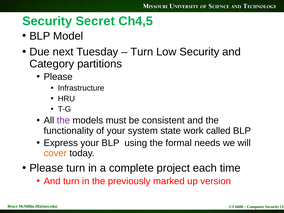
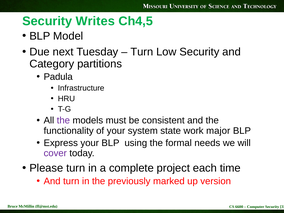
Secret: Secret -> Writes
Please at (58, 77): Please -> Padula
called: called -> major
cover colour: orange -> purple
